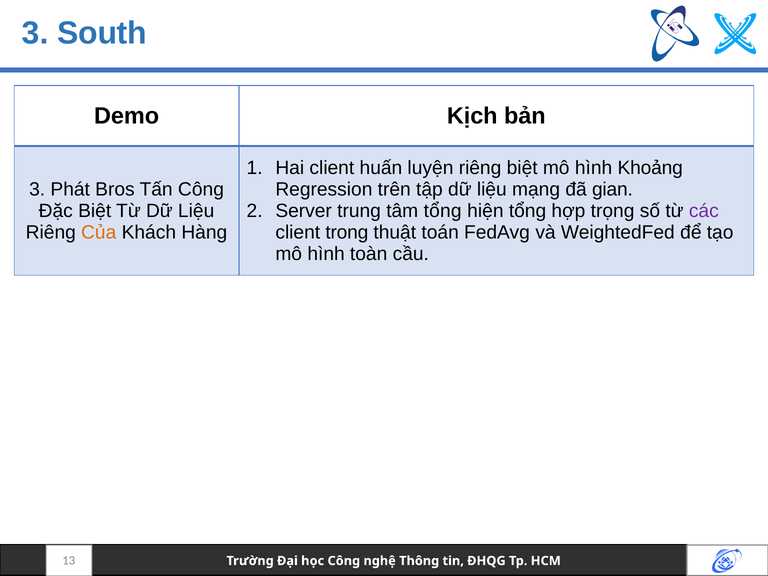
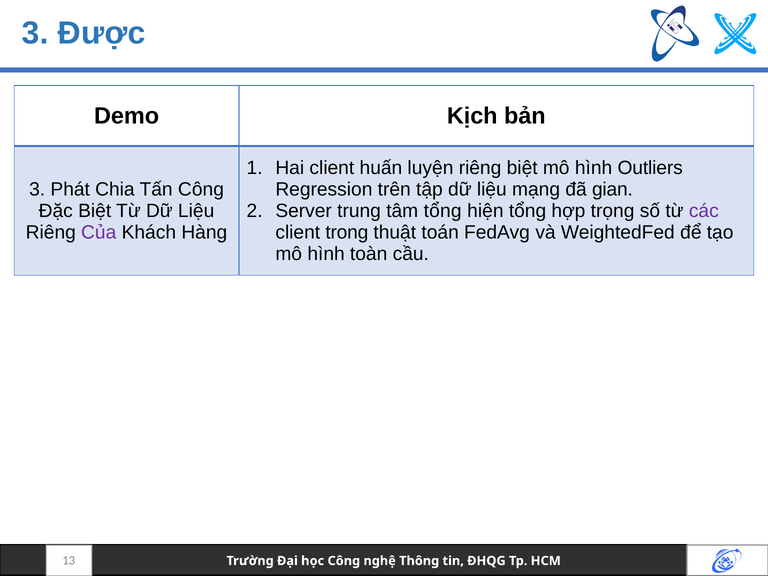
South: South -> Được
Khoảng: Khoảng -> Outliers
Bros: Bros -> Chia
Của colour: orange -> purple
